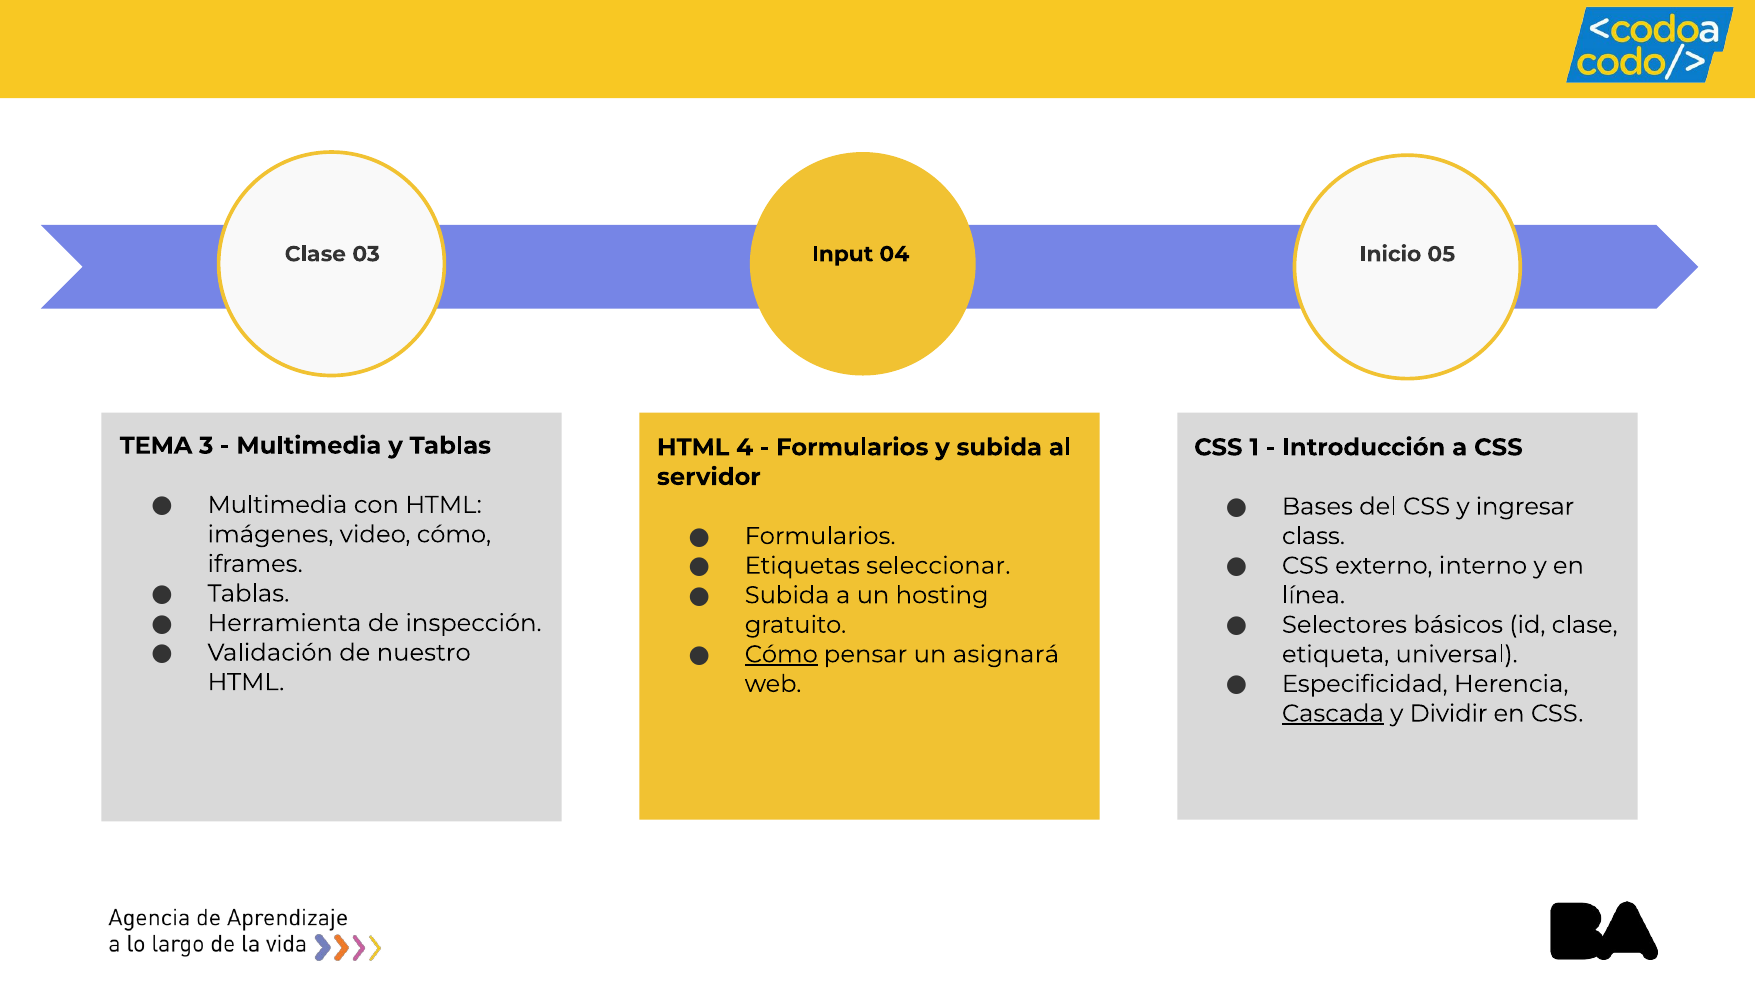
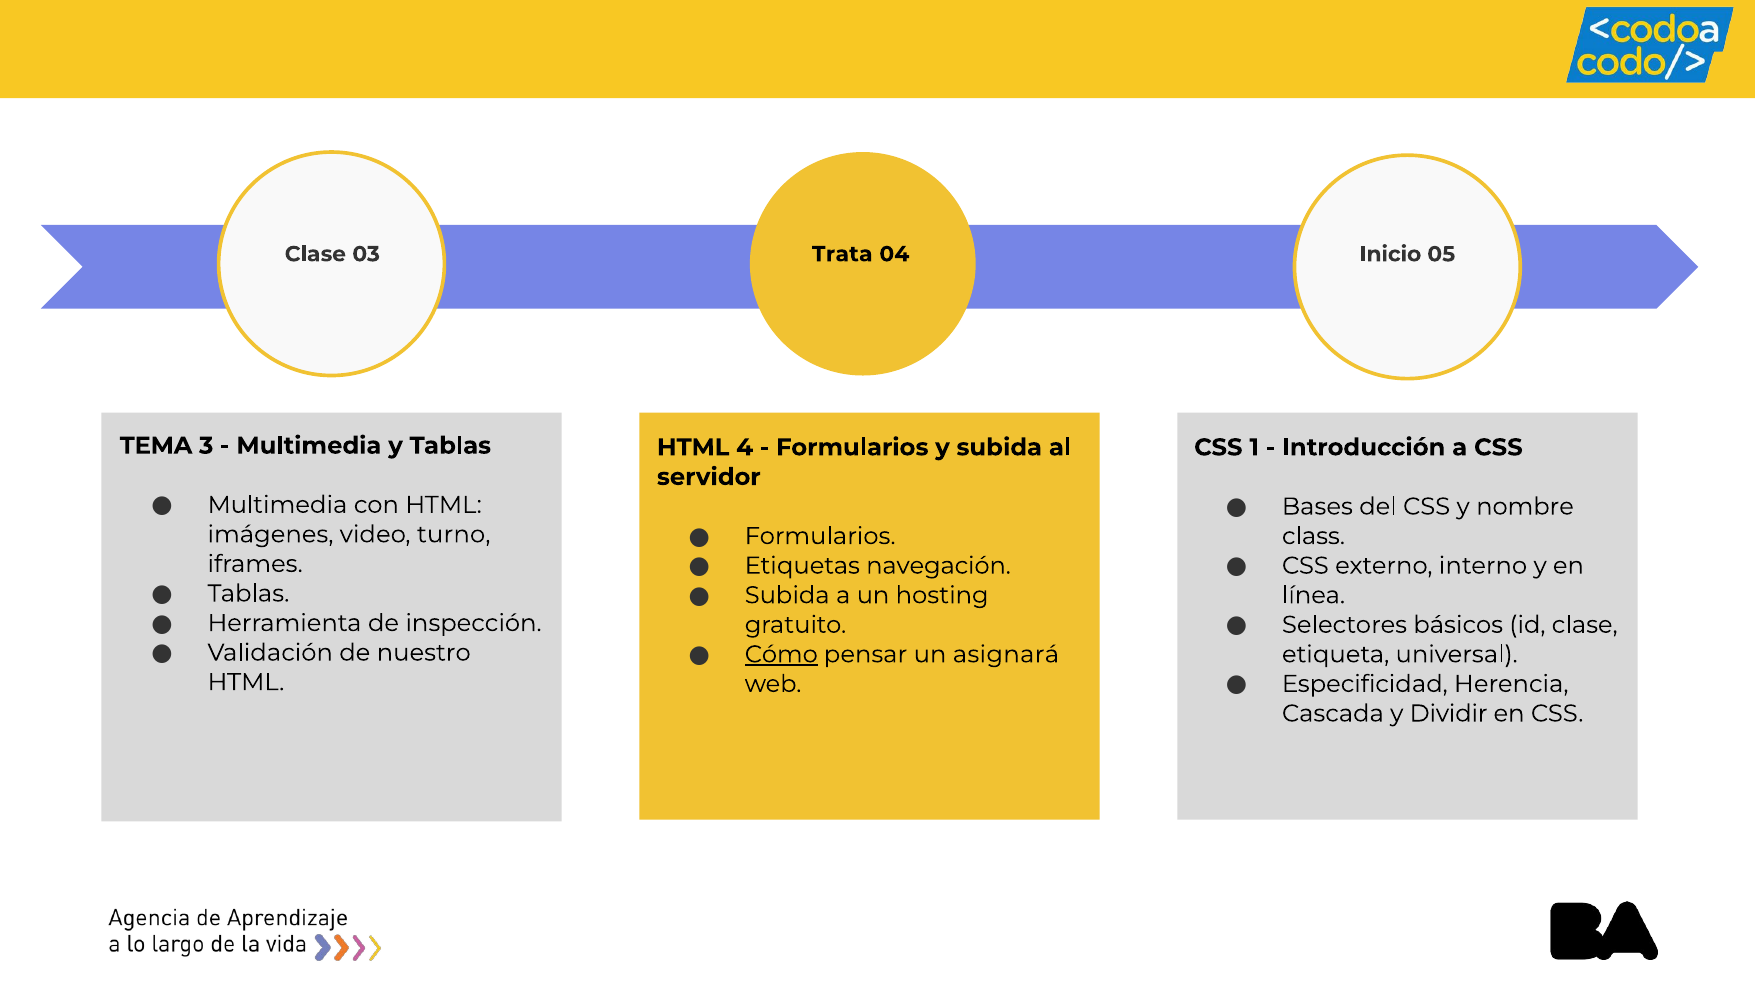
Input: Input -> Trata
ingresar: ingresar -> nombre
video cómo: cómo -> turno
seleccionar: seleccionar -> navegación
Cascada underline: present -> none
